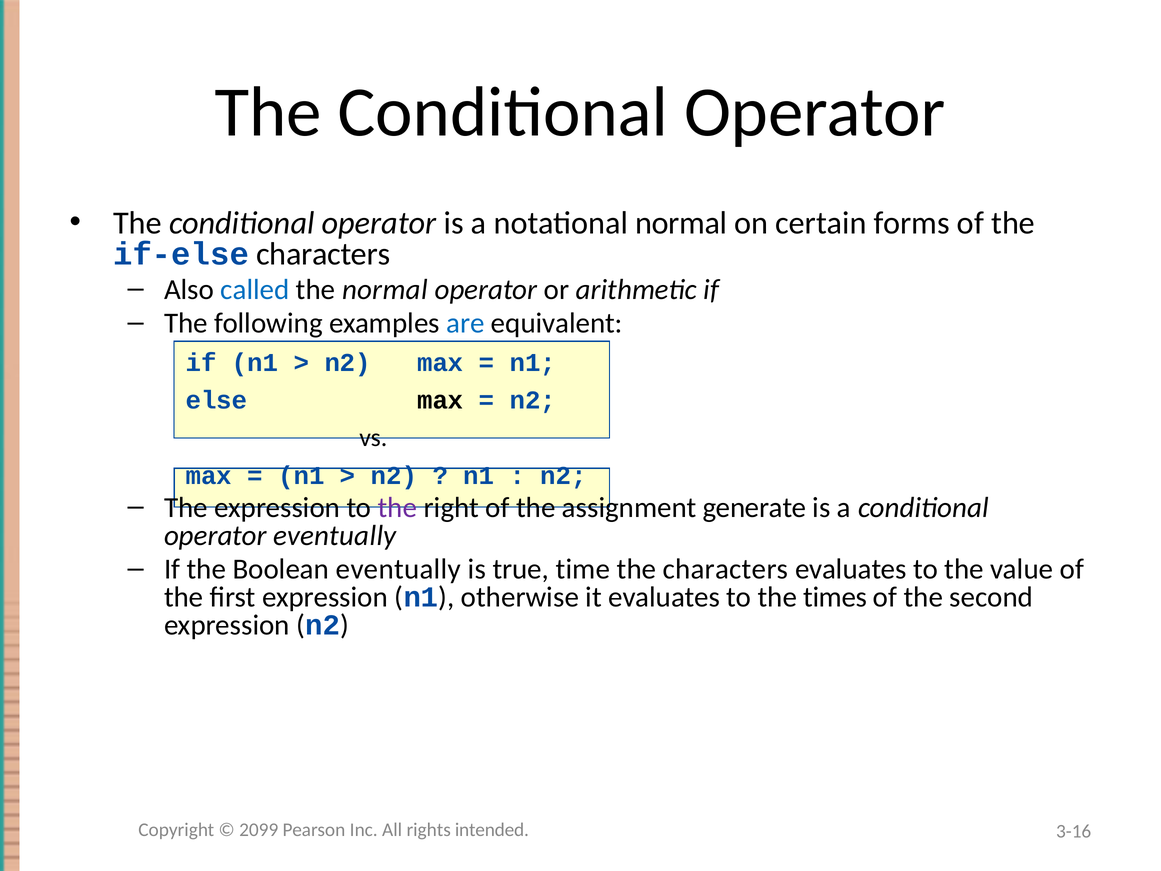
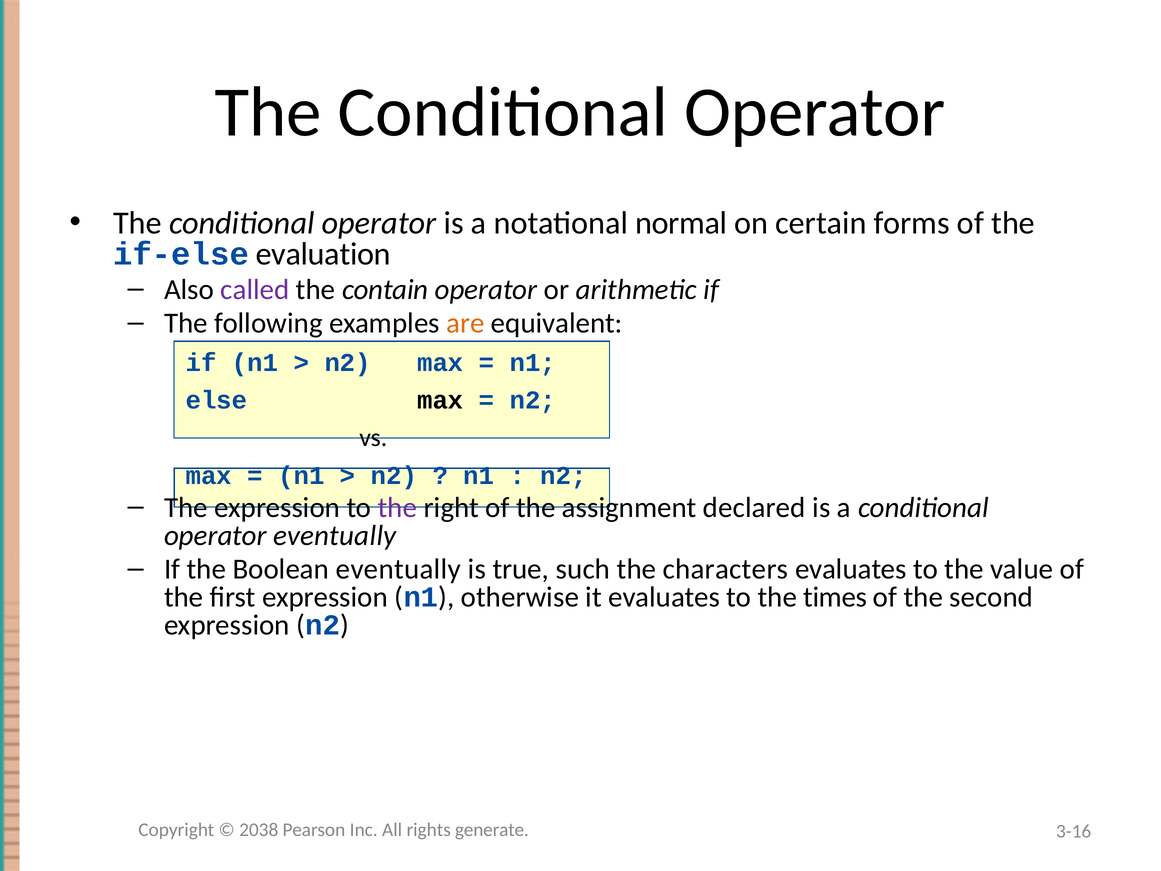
if-else characters: characters -> evaluation
called colour: blue -> purple
the normal: normal -> contain
are colour: blue -> orange
generate: generate -> declared
time: time -> such
2099: 2099 -> 2038
intended: intended -> generate
